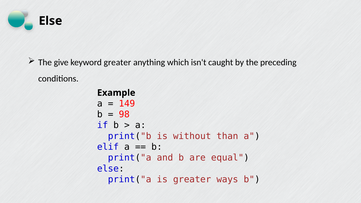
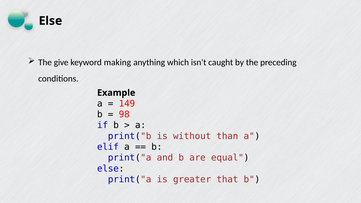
keyword greater: greater -> making
ways: ways -> that
